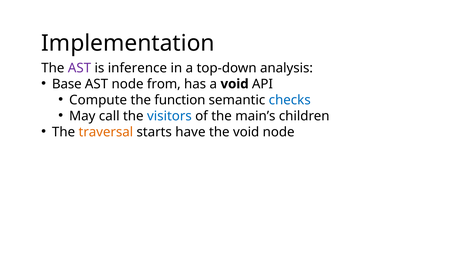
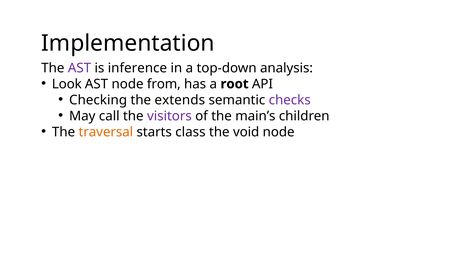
Base: Base -> Look
a void: void -> root
Compute: Compute -> Checking
function: function -> extends
checks colour: blue -> purple
visitors colour: blue -> purple
have: have -> class
